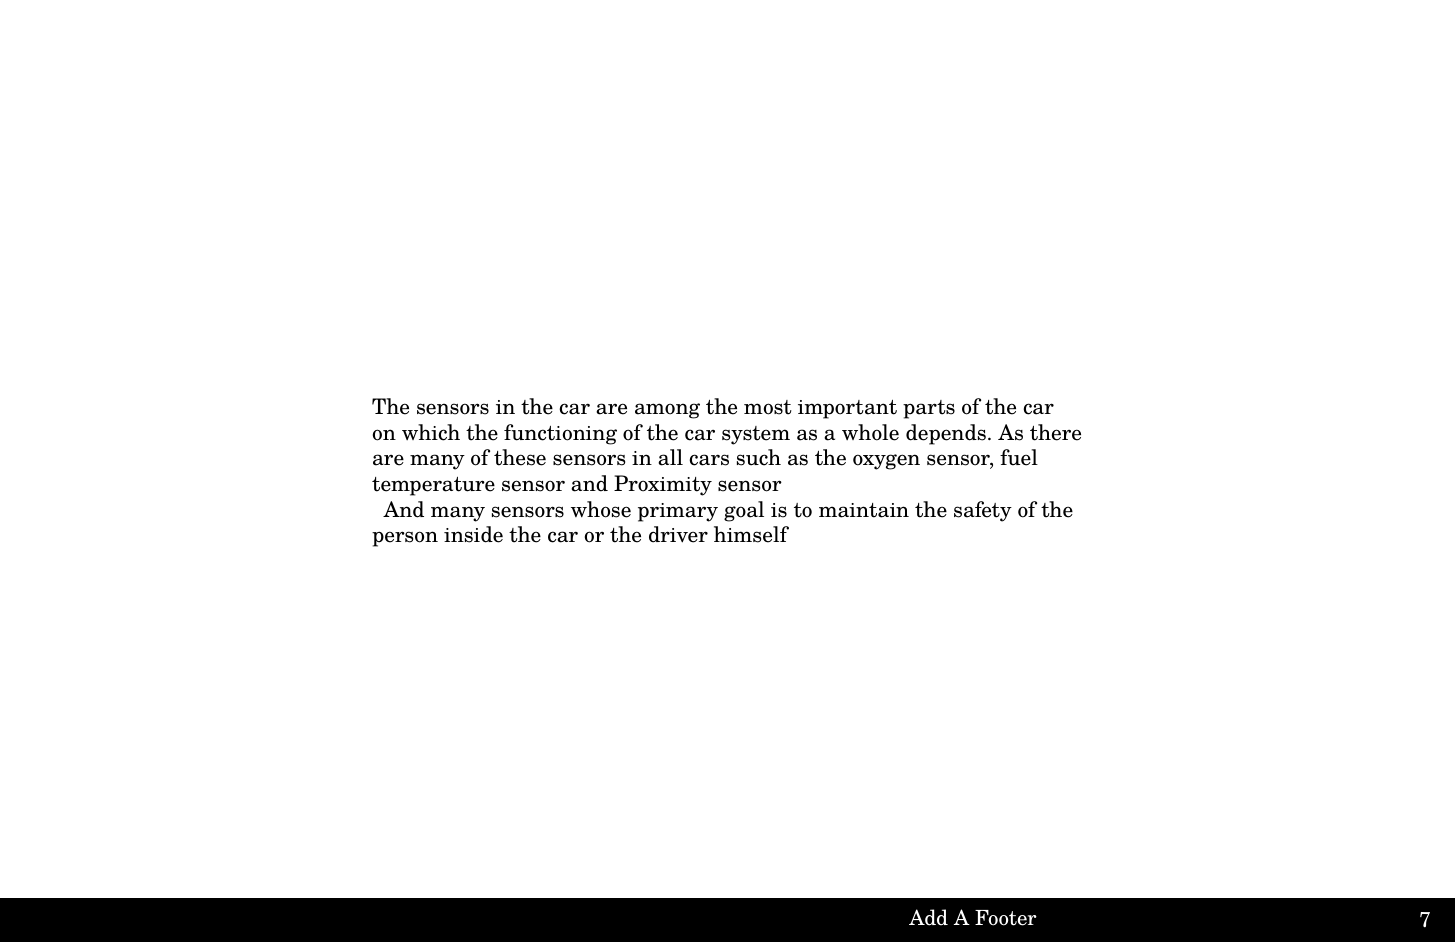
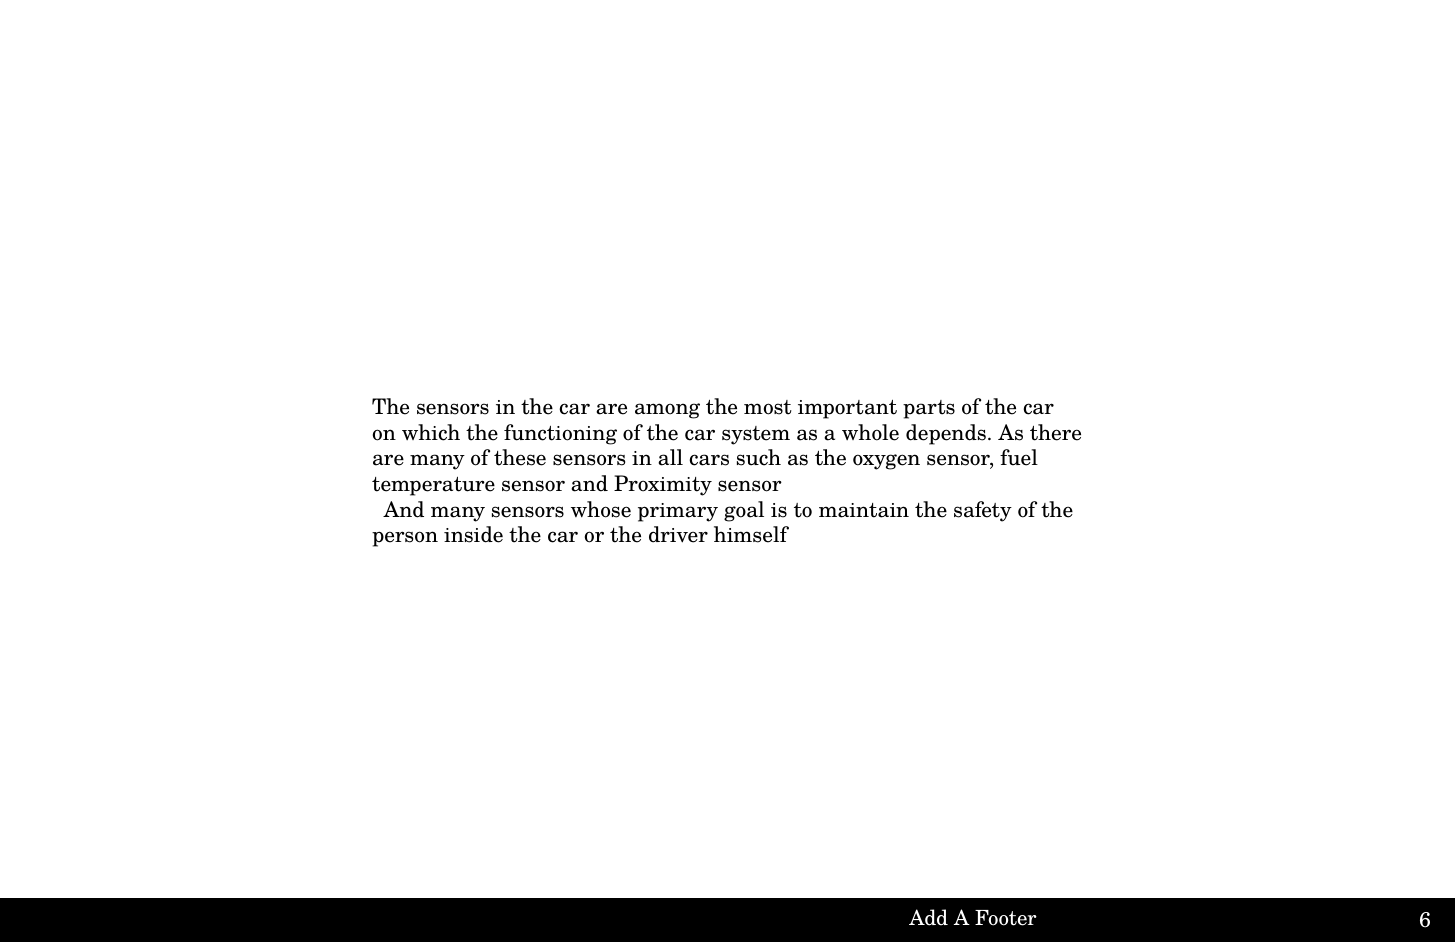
7: 7 -> 6
